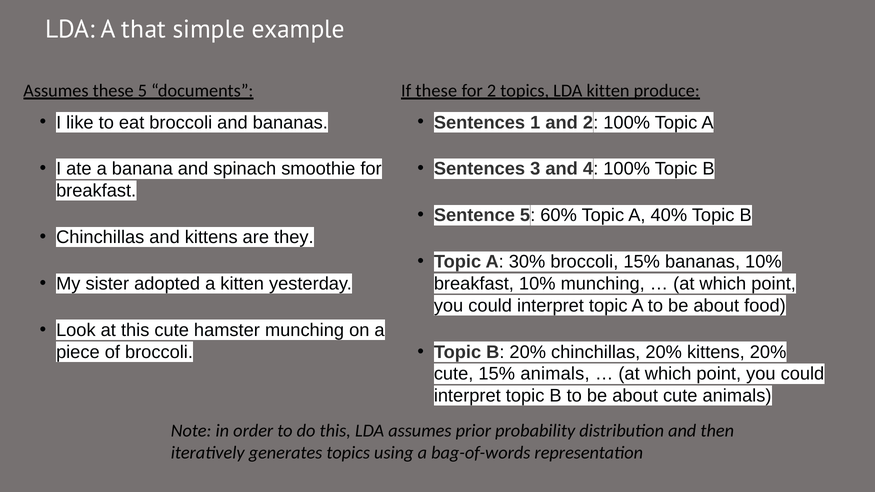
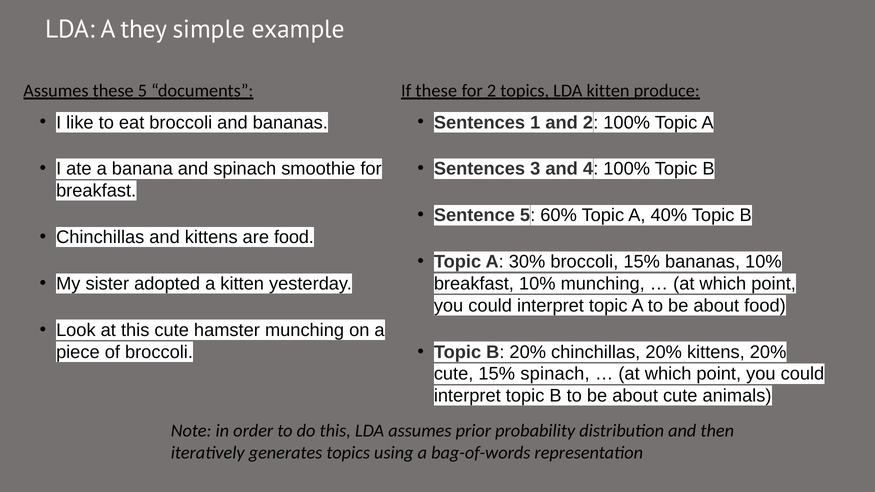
that: that -> they
are they: they -> food
15% animals: animals -> spinach
